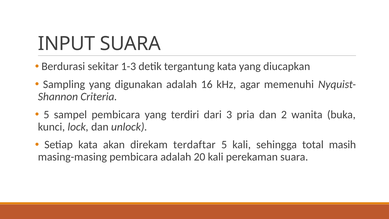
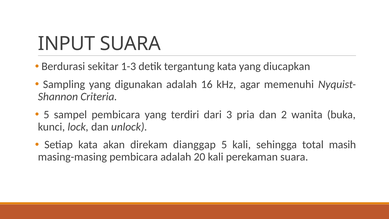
terdaftar: terdaftar -> dianggap
